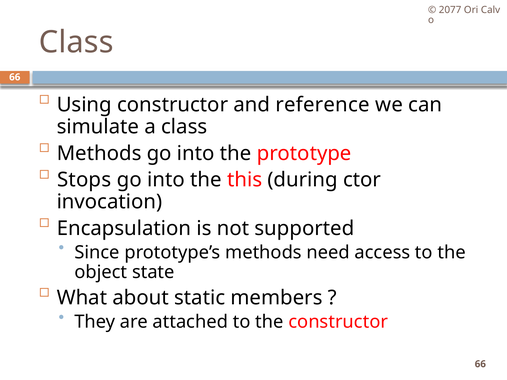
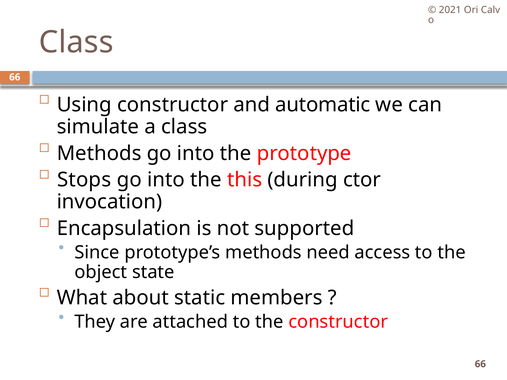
2077: 2077 -> 2021
reference: reference -> automatic
